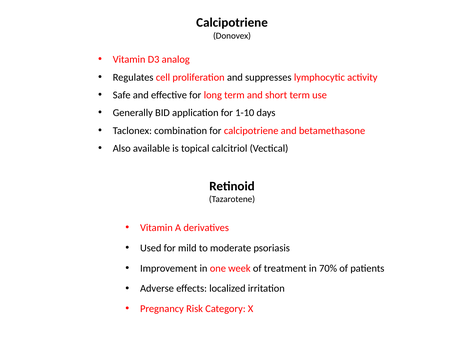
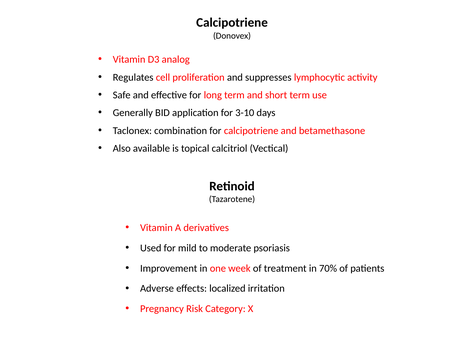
1-10: 1-10 -> 3-10
